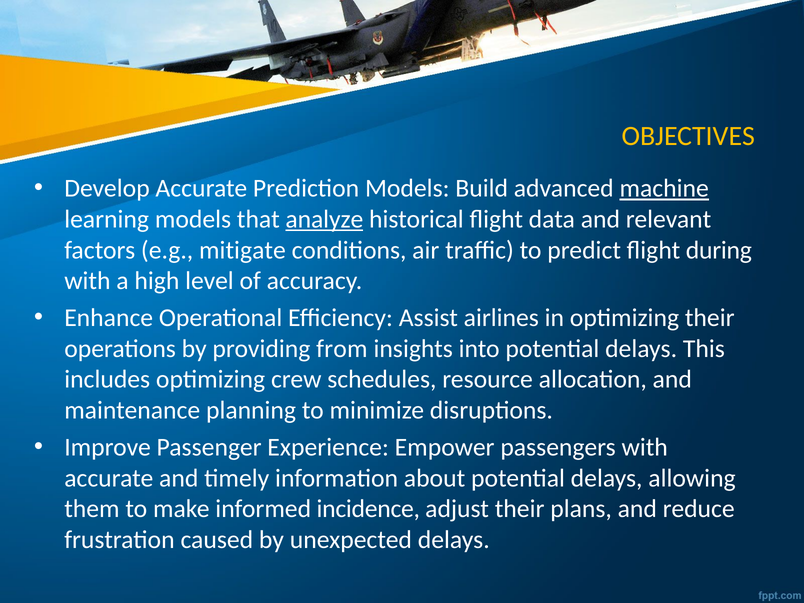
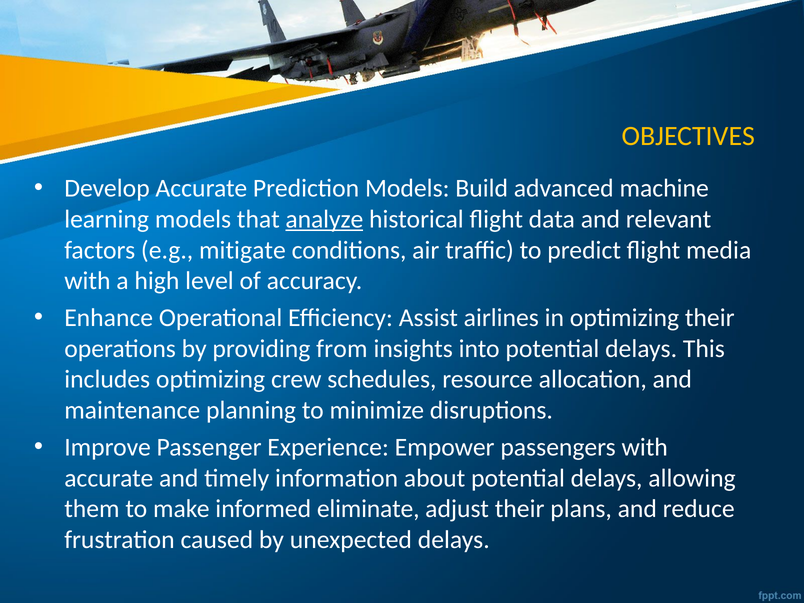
machine underline: present -> none
during: during -> media
incidence: incidence -> eliminate
